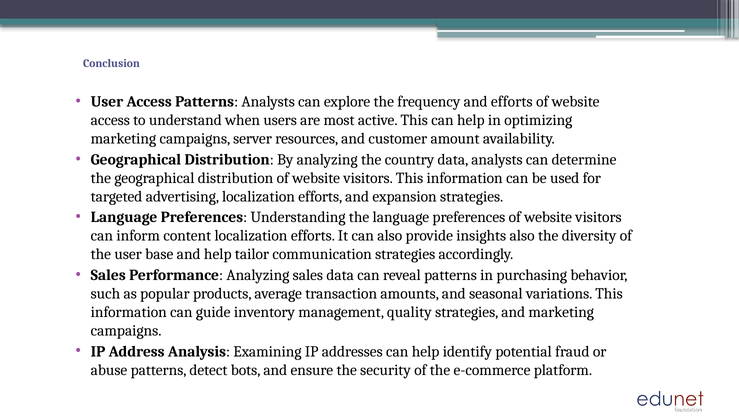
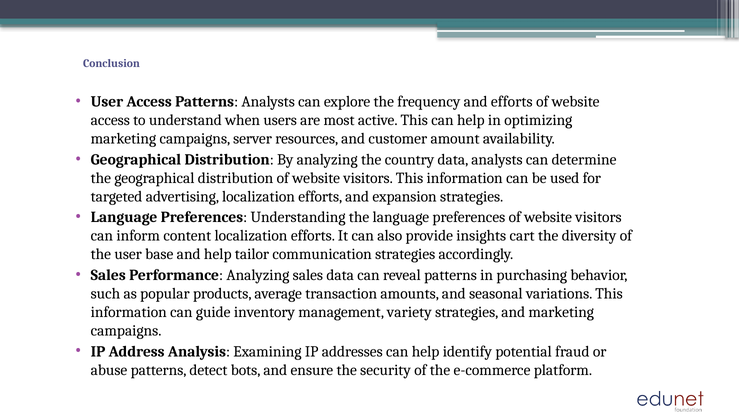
insights also: also -> cart
quality: quality -> variety
